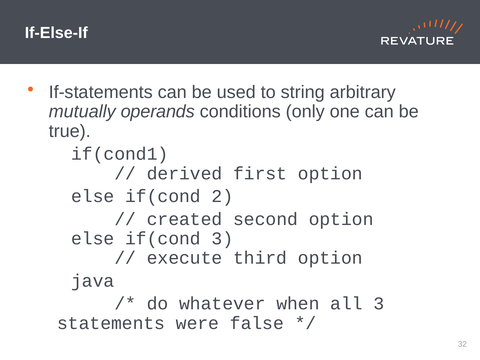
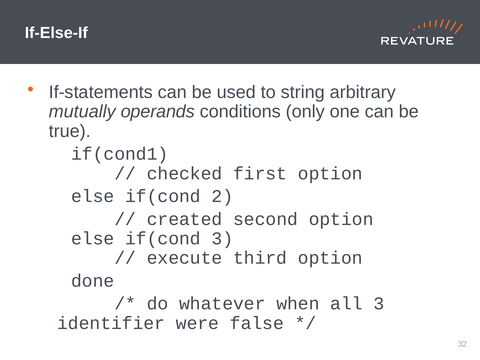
derived: derived -> checked
java: java -> done
statements: statements -> identifier
